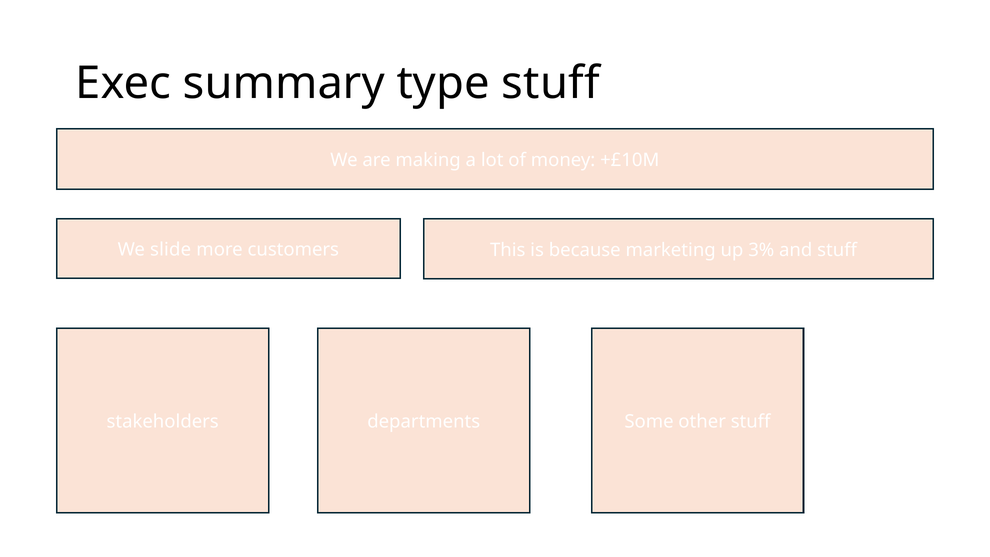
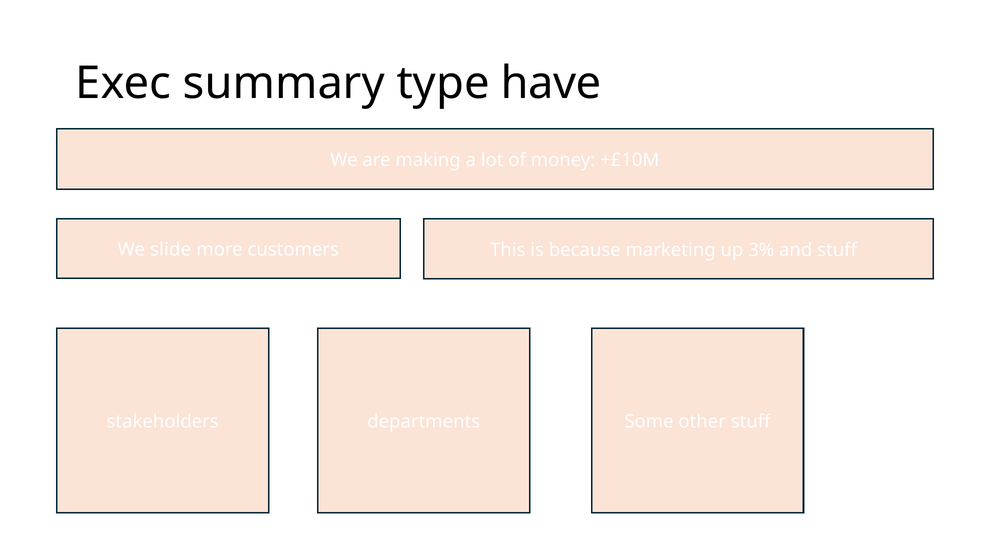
type stuff: stuff -> have
